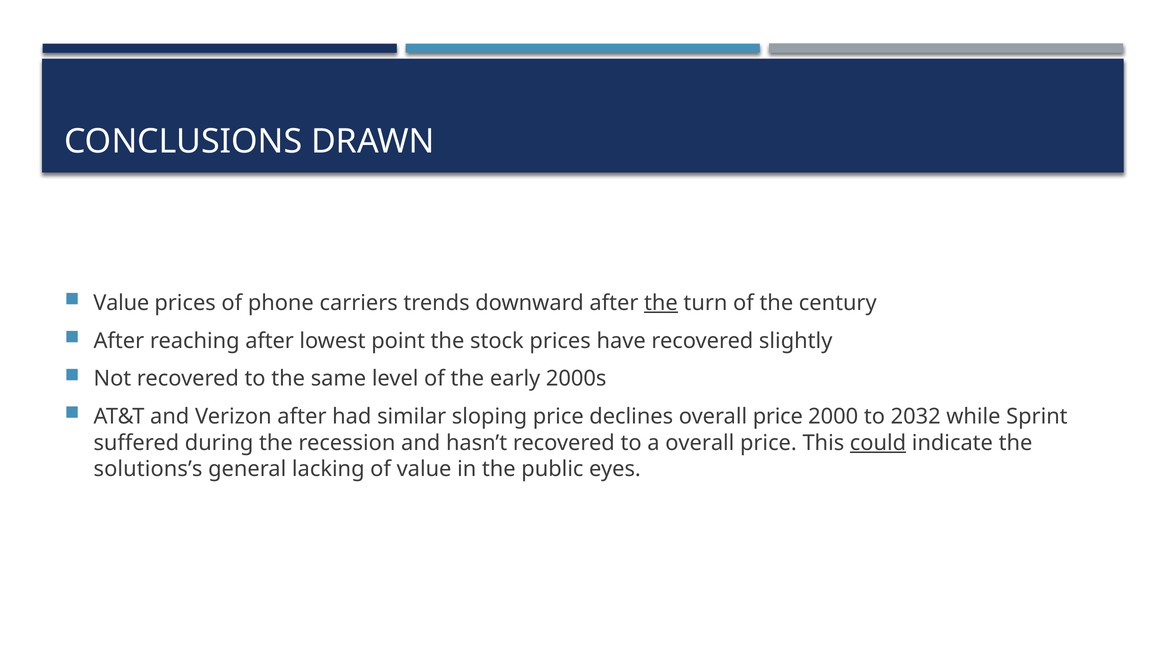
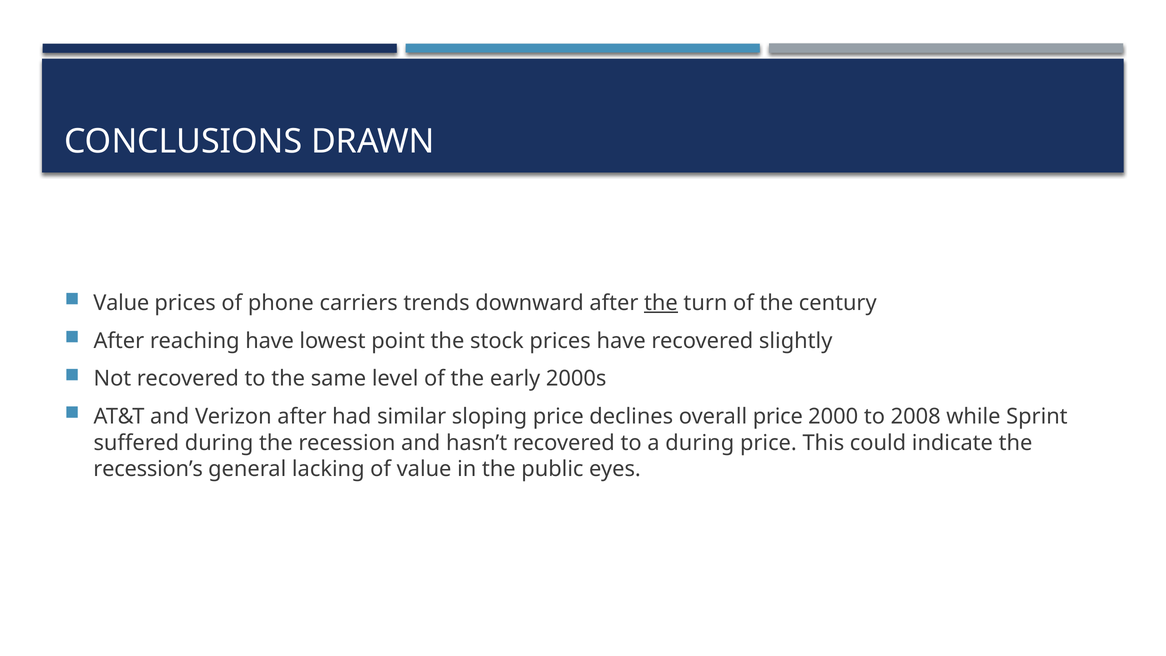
reaching after: after -> have
2032: 2032 -> 2008
a overall: overall -> during
could underline: present -> none
solutions’s: solutions’s -> recession’s
